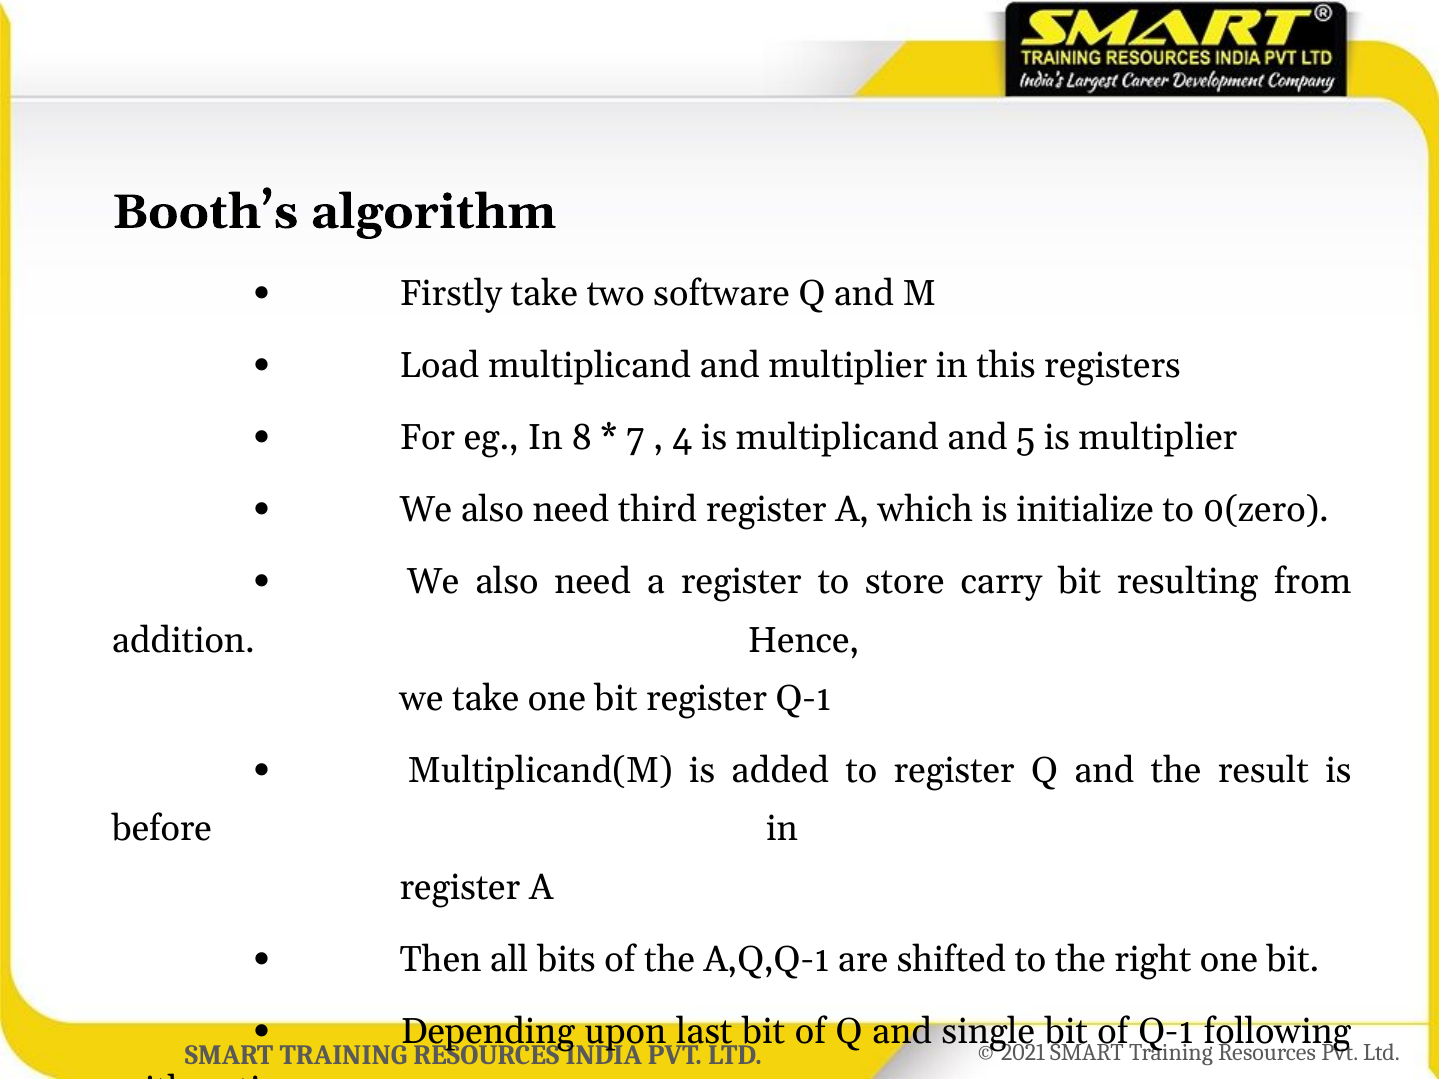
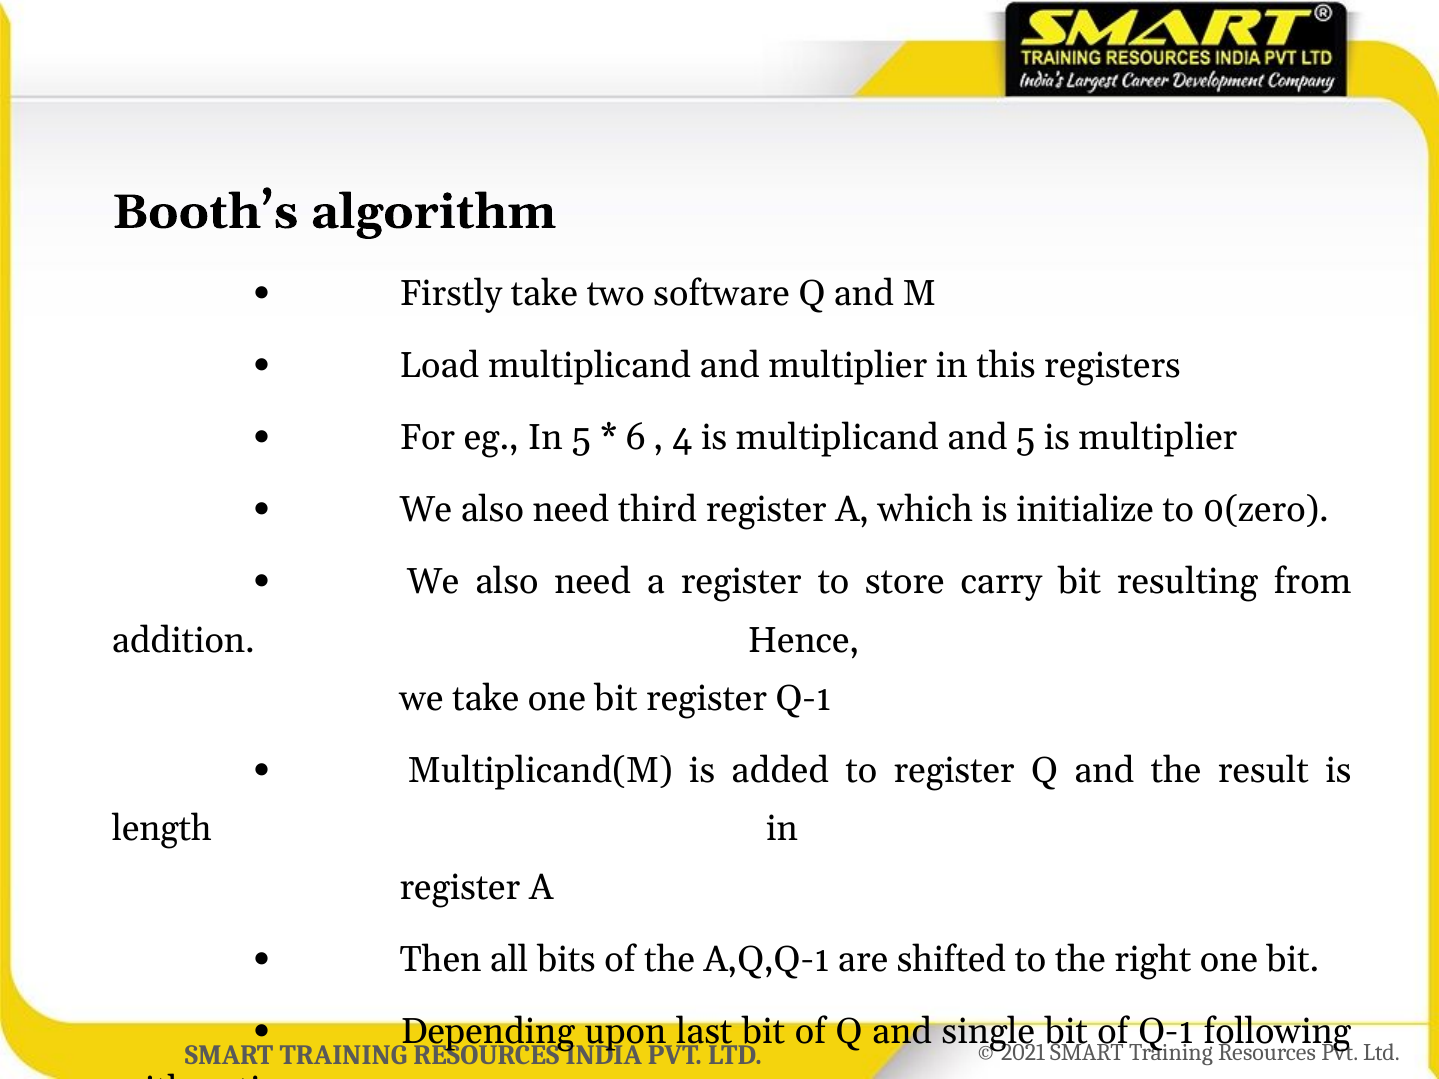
In 8: 8 -> 5
7: 7 -> 6
before: before -> length
